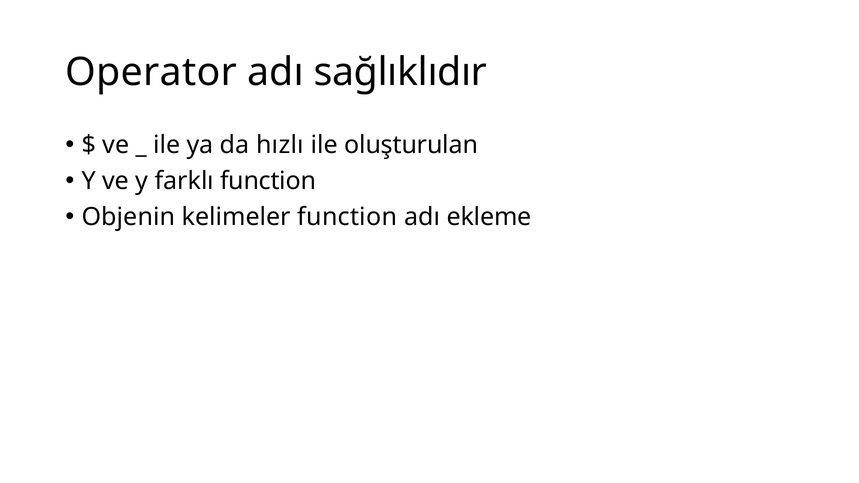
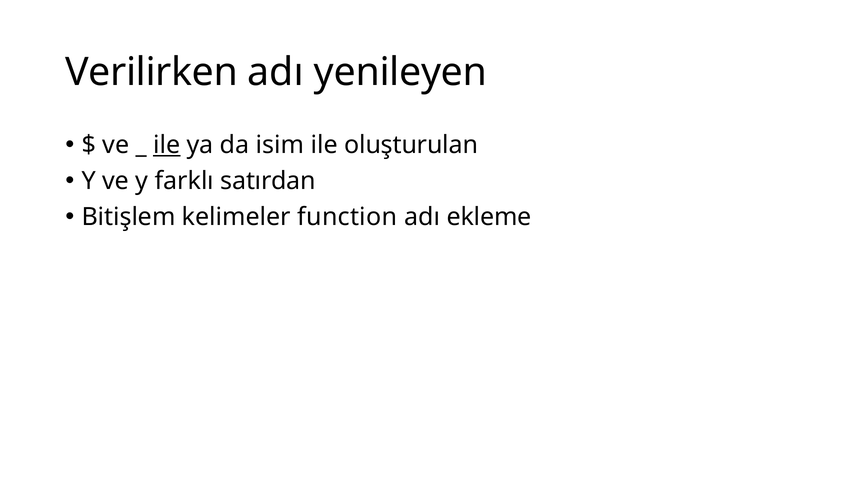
Operator: Operator -> Verilirken
sağlıklıdır: sağlıklıdır -> yenileyen
ile at (167, 145) underline: none -> present
hızlı: hızlı -> isim
farklı function: function -> satırdan
Objenin: Objenin -> Bitişlem
